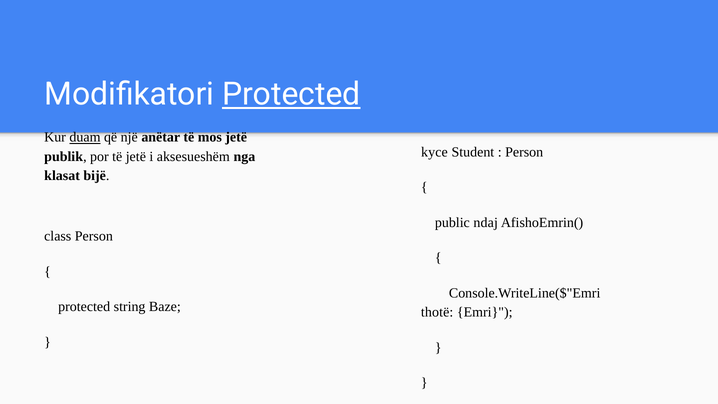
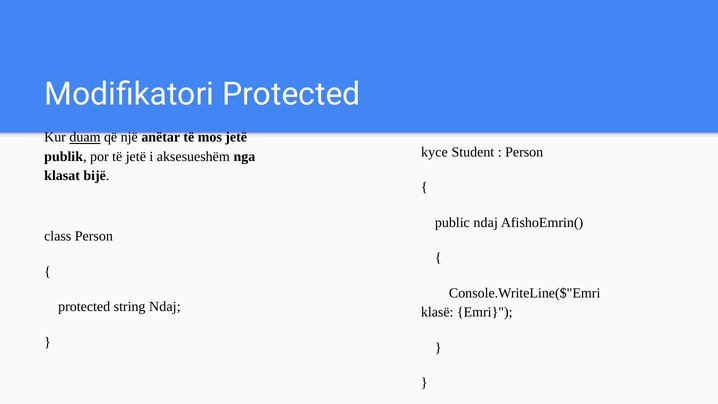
Protected at (291, 94) underline: present -> none
string Baze: Baze -> Ndaj
thotë: thotë -> klasë
